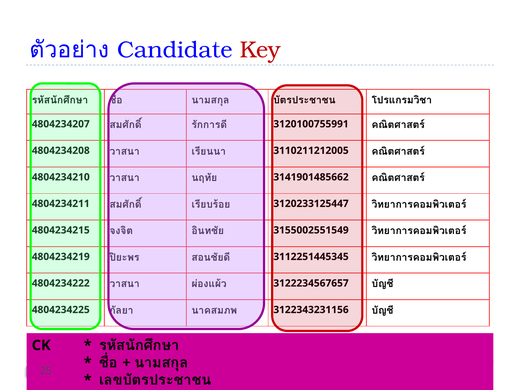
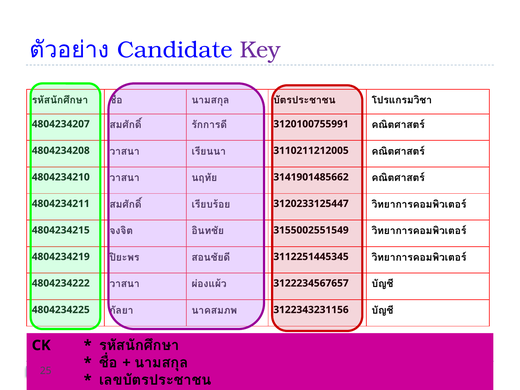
Key colour: red -> purple
